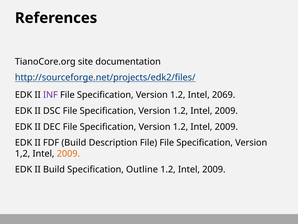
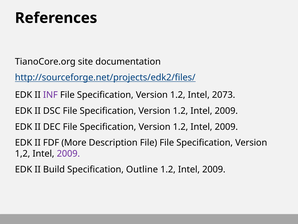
2069: 2069 -> 2073
FDF Build: Build -> More
2009 at (68, 153) colour: orange -> purple
